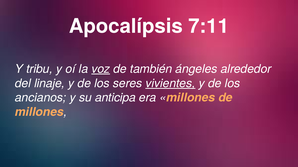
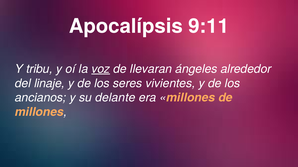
7:11: 7:11 -> 9:11
también: también -> llevaran
vivientes underline: present -> none
anticipa: anticipa -> delante
